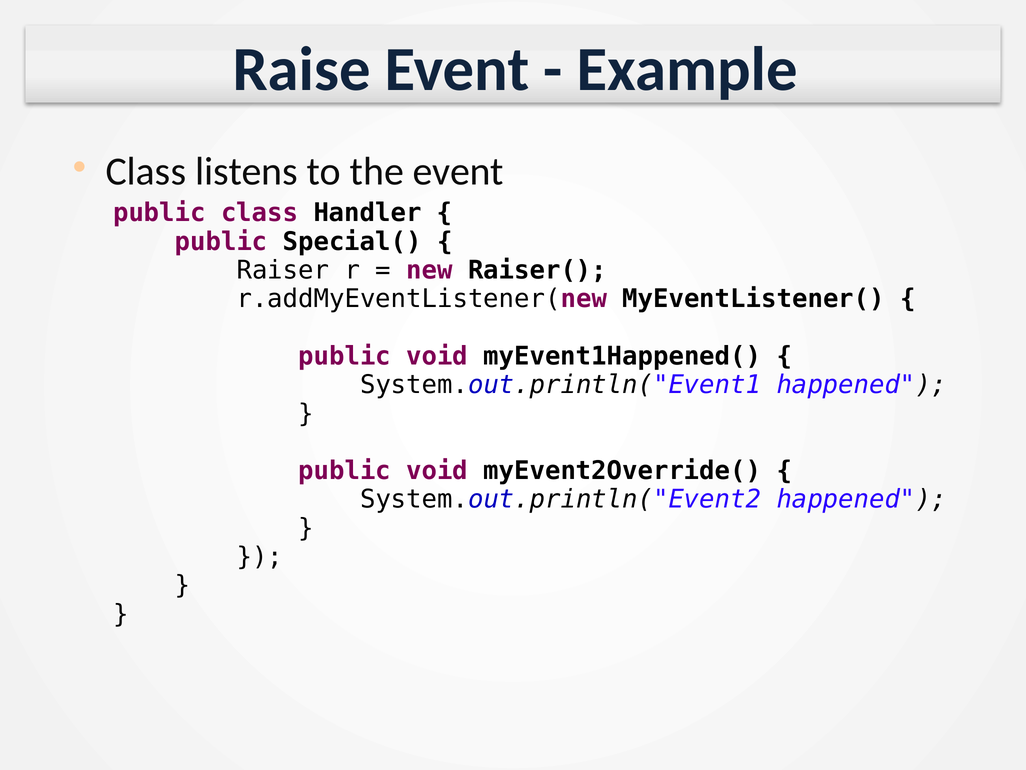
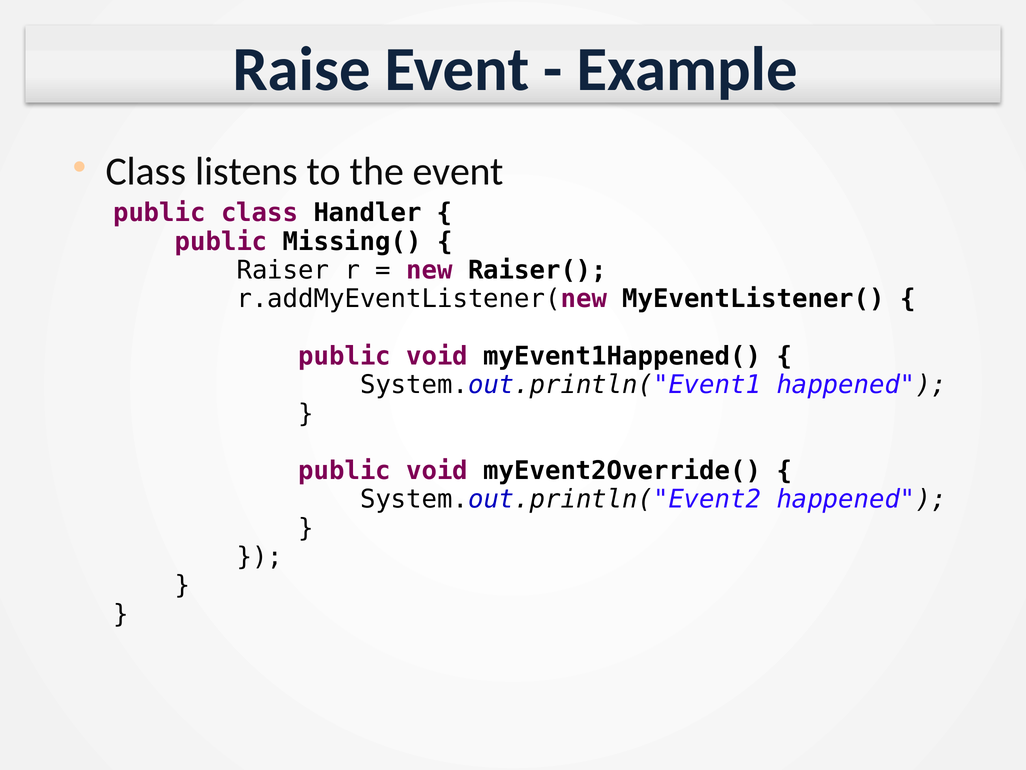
Special(: Special( -> Missing(
